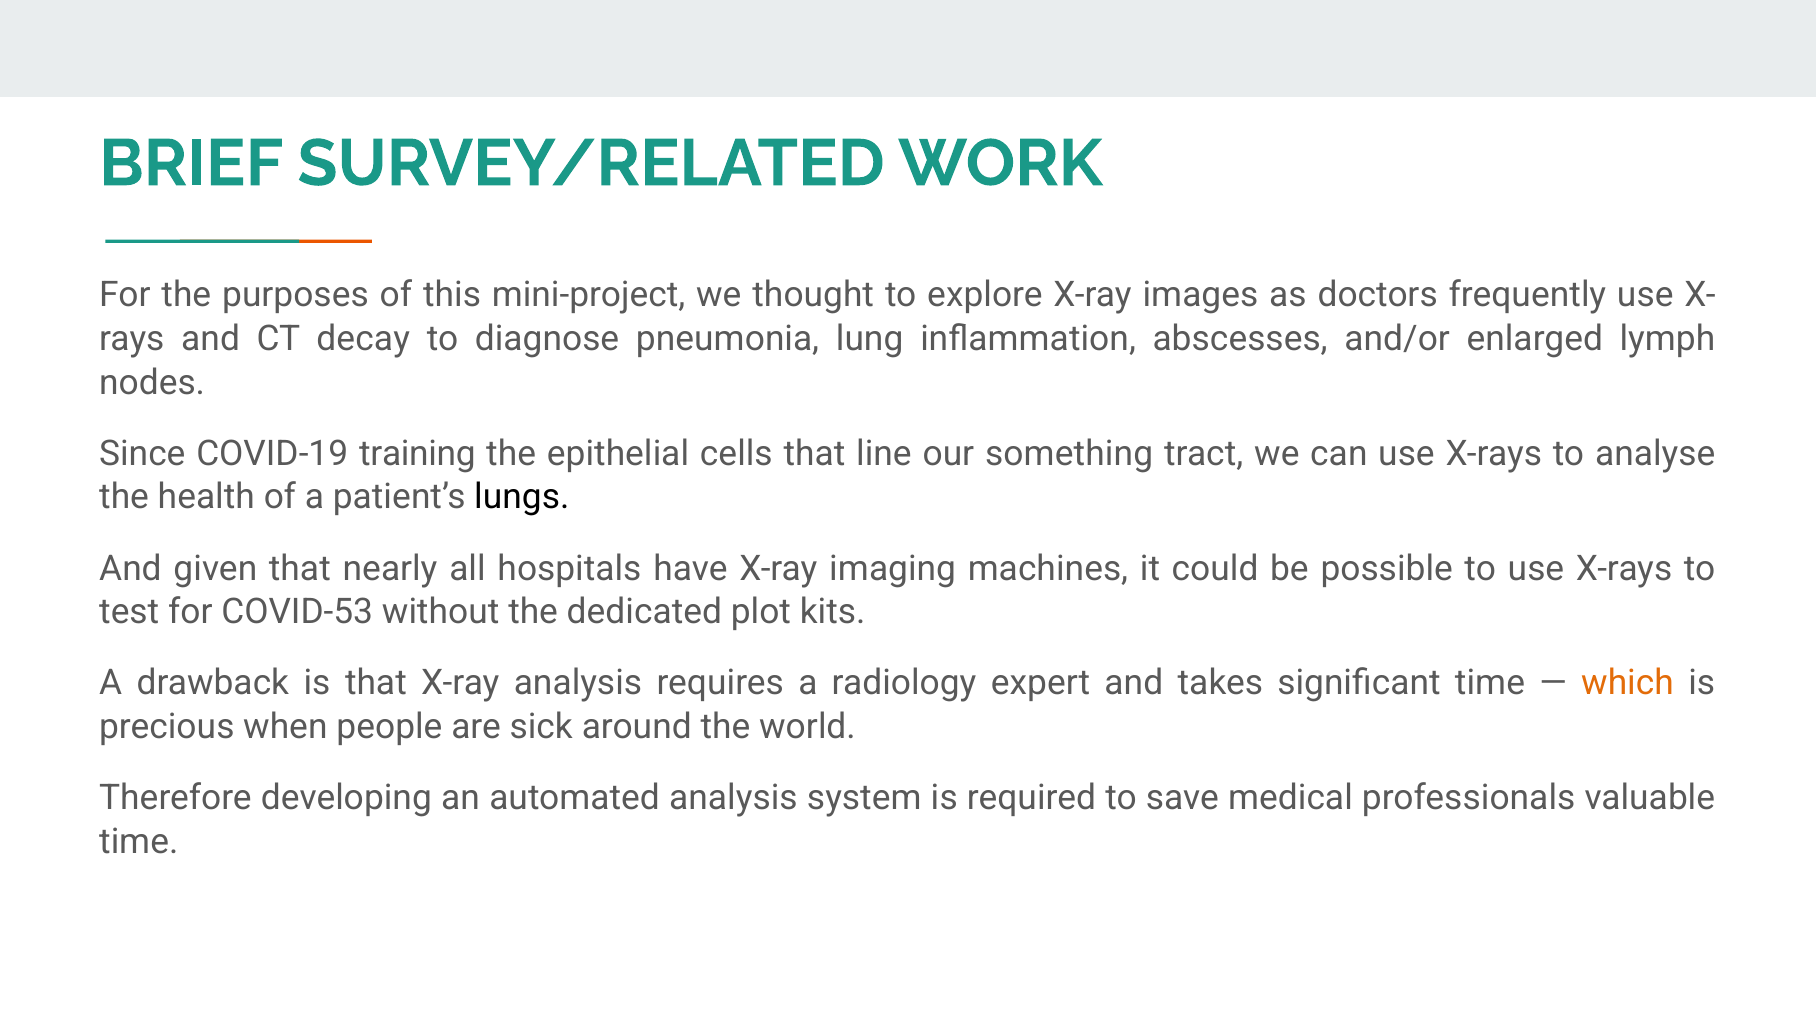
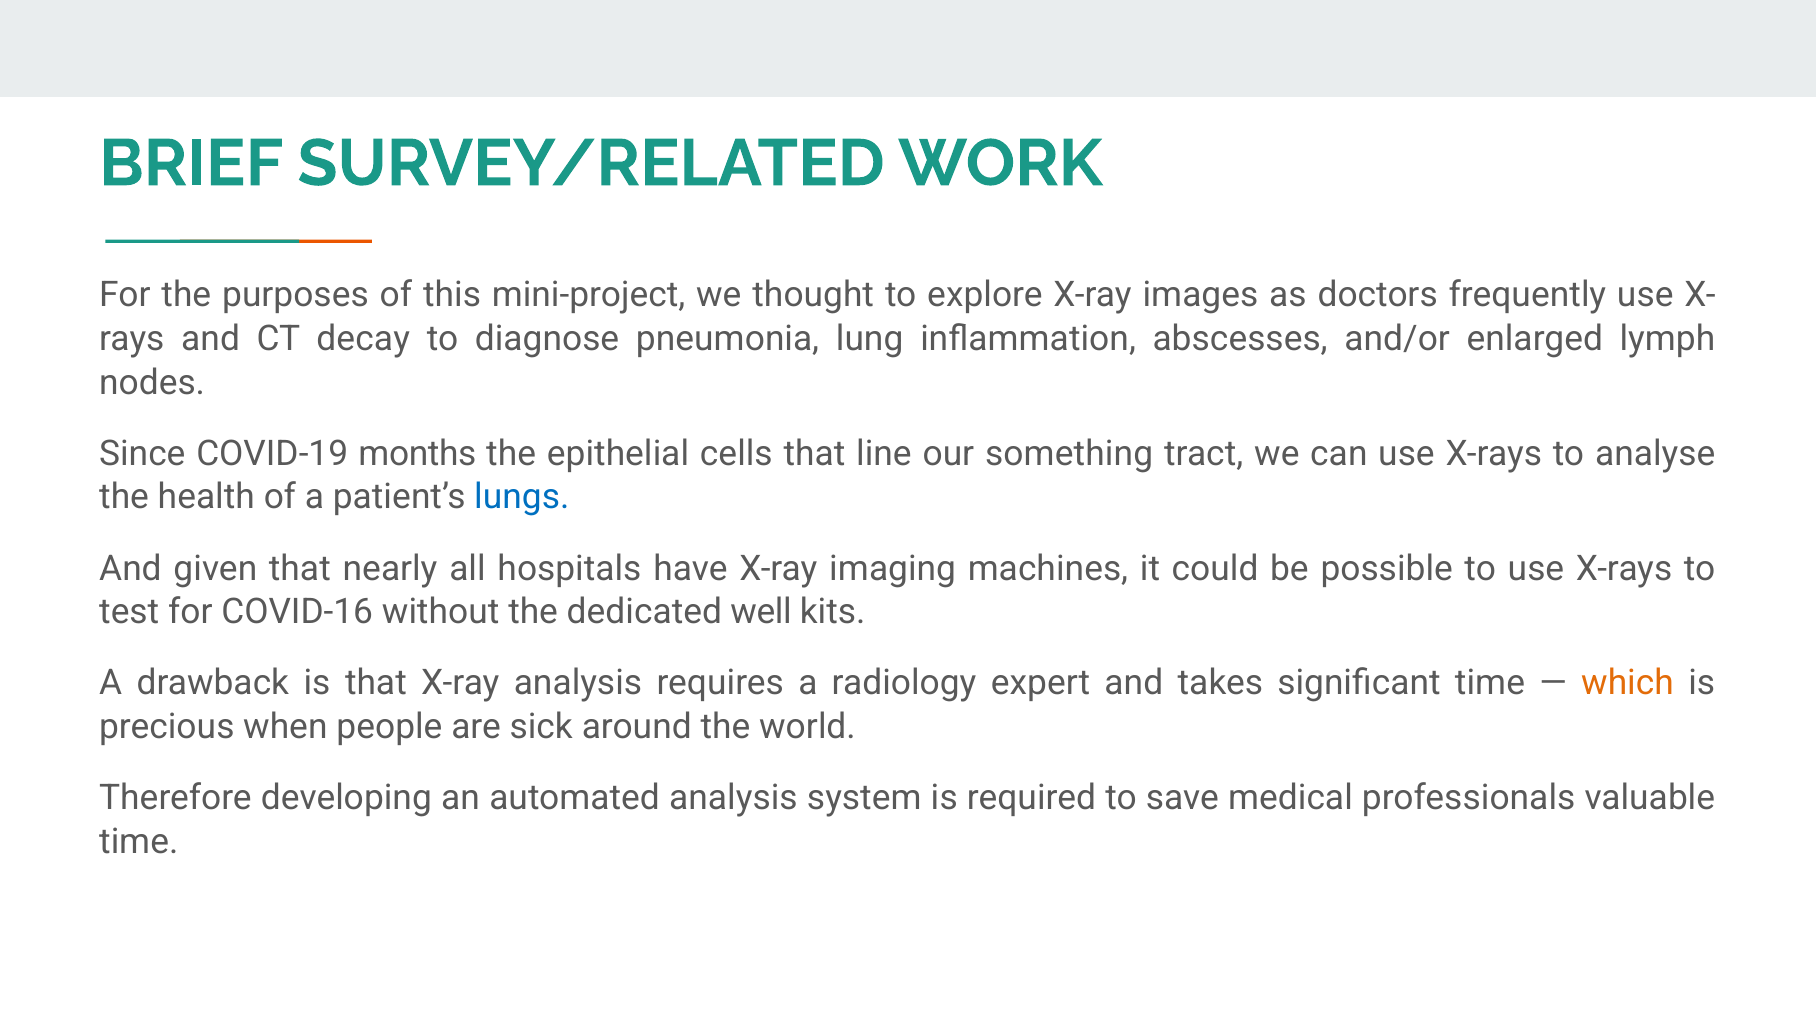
training: training -> months
lungs colour: black -> blue
COVID-53: COVID-53 -> COVID-16
plot: plot -> well
